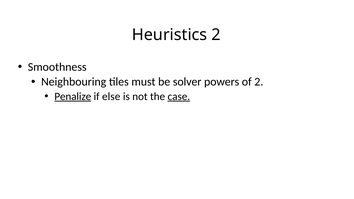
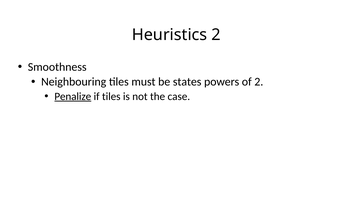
solver: solver -> states
if else: else -> tiles
case underline: present -> none
